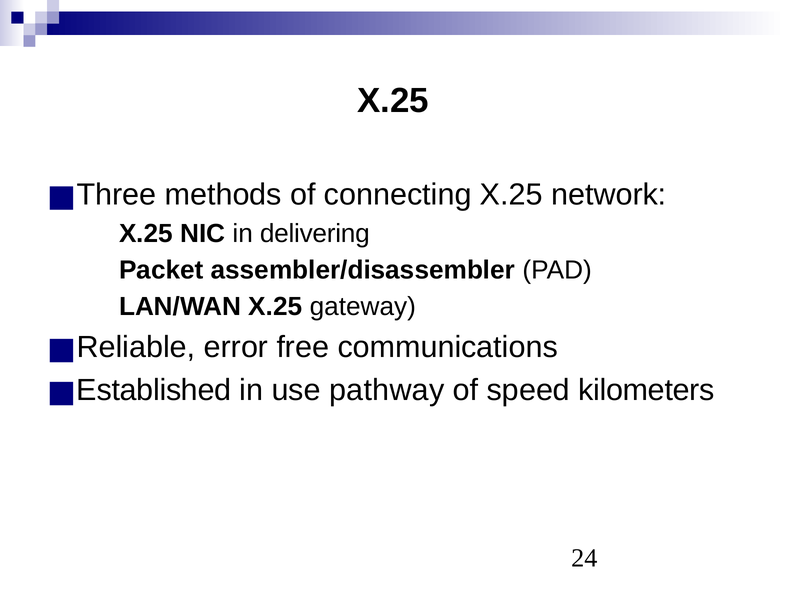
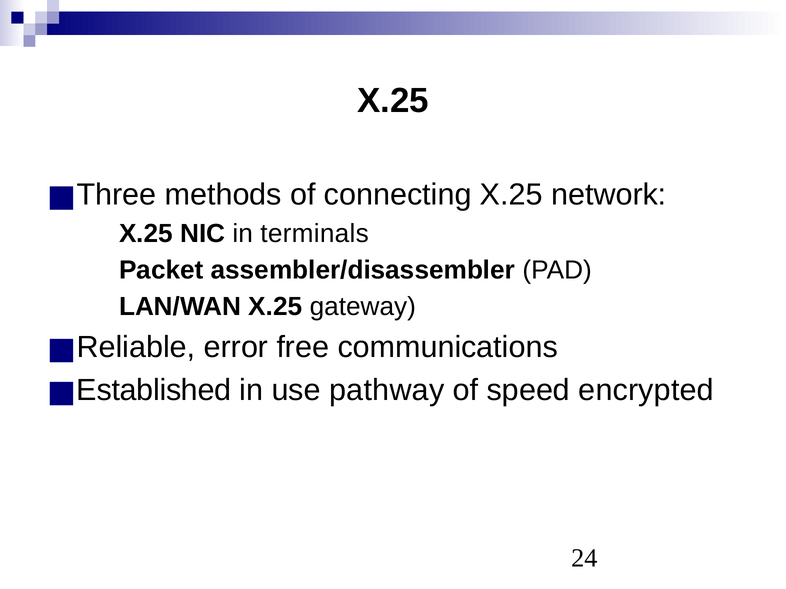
delivering: delivering -> terminals
kilometers: kilometers -> encrypted
